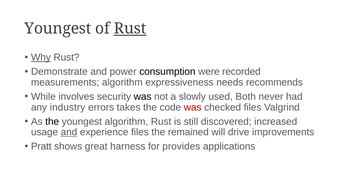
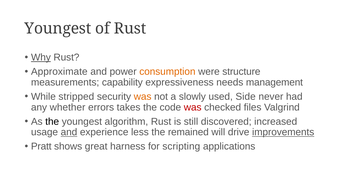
Rust at (130, 29) underline: present -> none
Demonstrate: Demonstrate -> Approximate
consumption colour: black -> orange
recorded: recorded -> structure
measurements algorithm: algorithm -> capability
recommends: recommends -> management
involves: involves -> stripped
was at (143, 97) colour: black -> orange
Both: Both -> Side
industry: industry -> whether
experience files: files -> less
improvements underline: none -> present
provides: provides -> scripting
